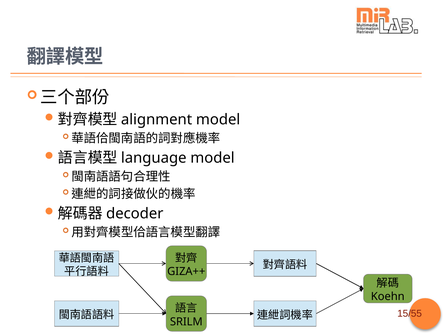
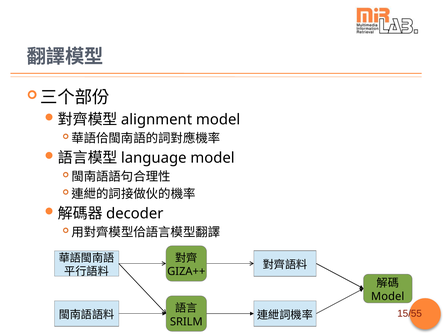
Koehn at (388, 296): Koehn -> Model
